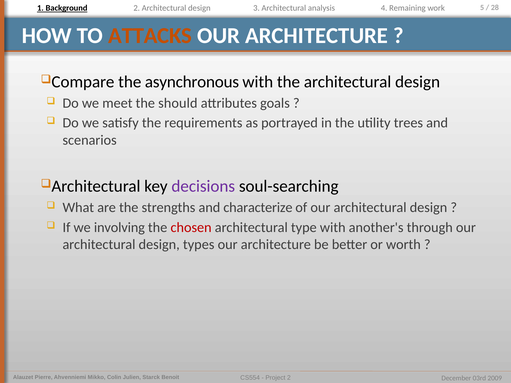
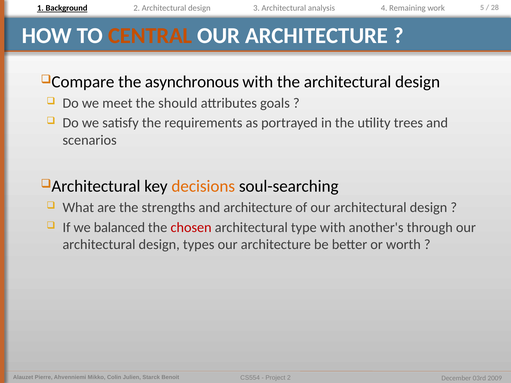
ATTACKS: ATTACKS -> CENTRAL
decisions colour: purple -> orange
and characterize: characterize -> architecture
involving: involving -> balanced
